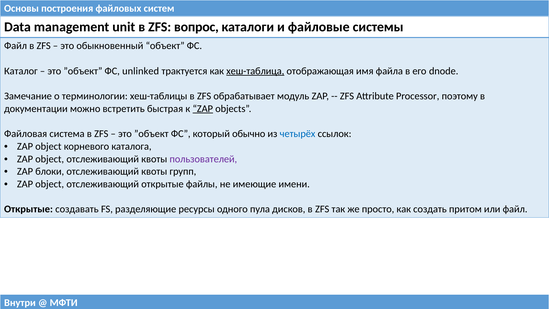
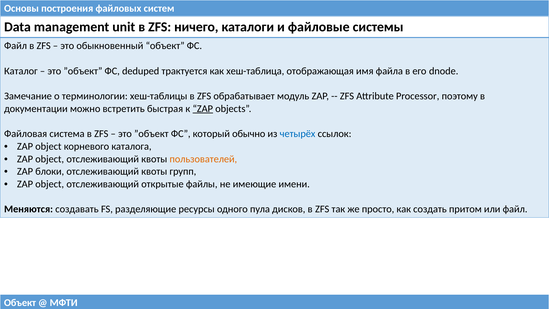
вопрос: вопрос -> ничего
unlinked: unlinked -> deduped
хеш-таблица underline: present -> none
пользователей colour: purple -> orange
Открытые at (29, 209): Открытые -> Меняются
Внутри at (20, 303): Внутри -> Объект
